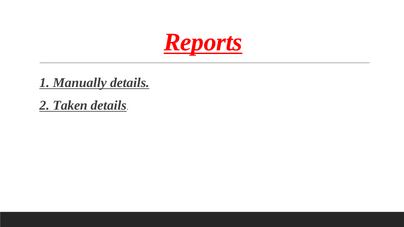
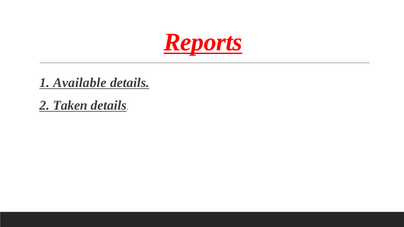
Manually: Manually -> Available
